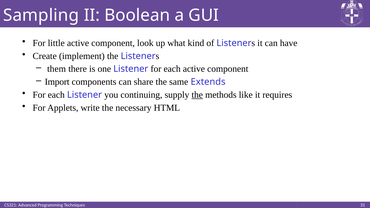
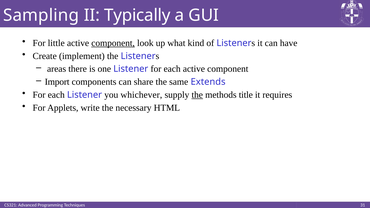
Boolean: Boolean -> Typically
component at (113, 43) underline: none -> present
them: them -> areas
continuing: continuing -> whichever
like: like -> title
